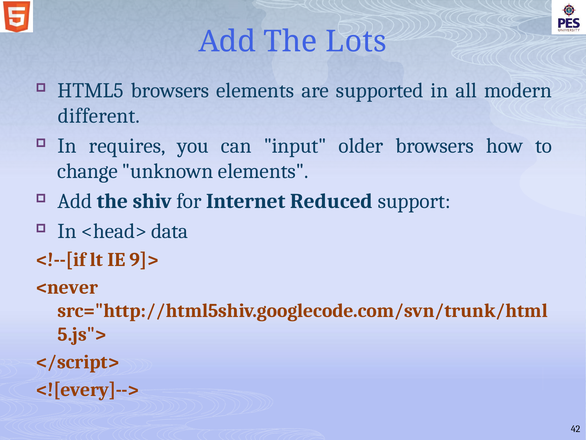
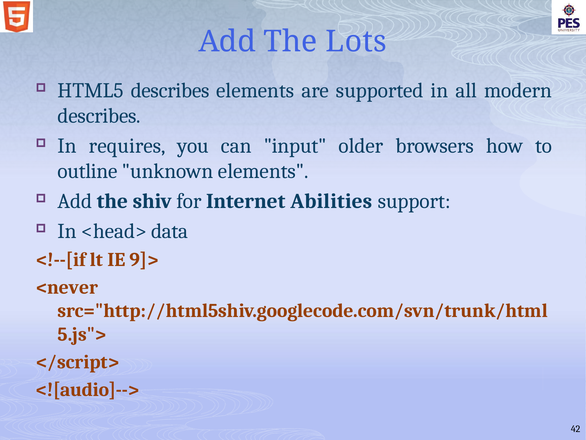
HTML5 browsers: browsers -> describes
different at (99, 116): different -> describes
change: change -> outline
Reduced: Reduced -> Abilities
<![every]-->: <![every]--> -> <![audio]-->
